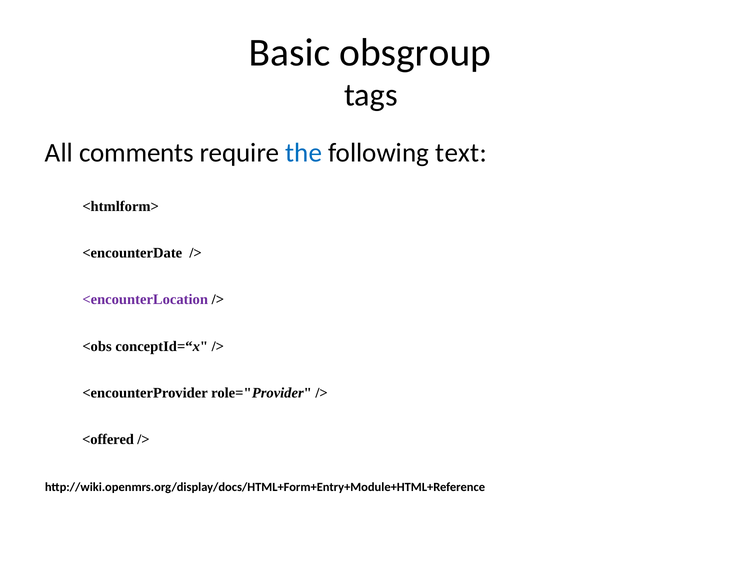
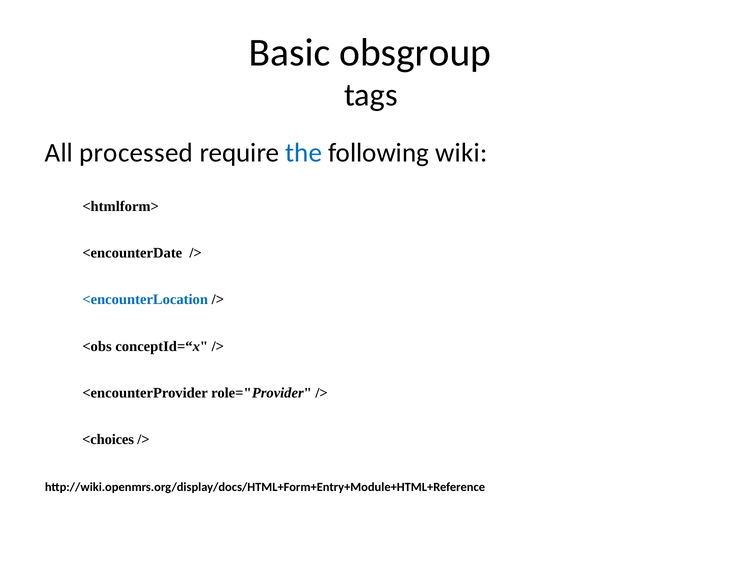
comments: comments -> processed
text: text -> wiki
<encounterLocation colour: purple -> blue
<offered: <offered -> <choices
